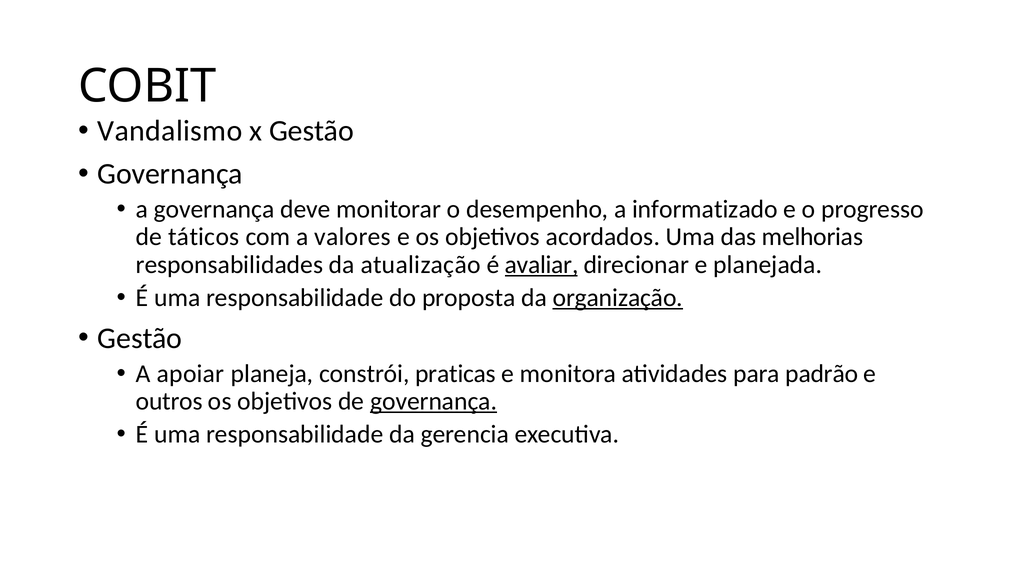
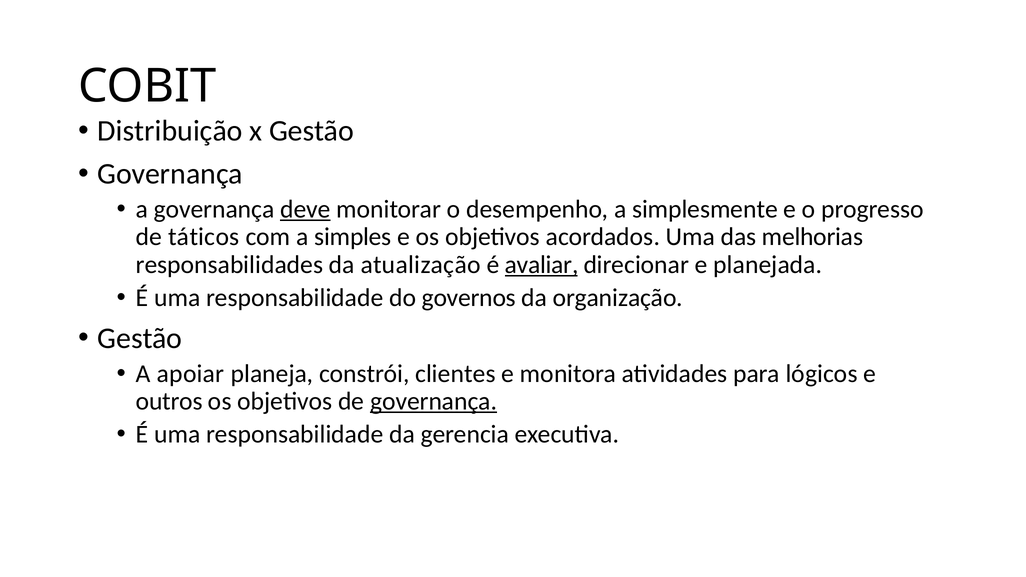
Vandalismo: Vandalismo -> Distribuição
deve underline: none -> present
informatizado: informatizado -> simplesmente
valores: valores -> simples
proposta: proposta -> governos
organização underline: present -> none
praticas: praticas -> clientes
padrão: padrão -> lógicos
